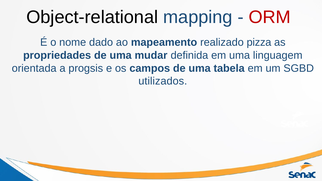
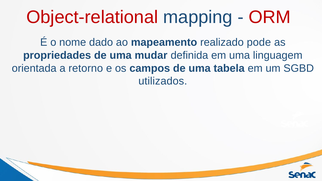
Object-relational colour: black -> red
pizza: pizza -> pode
progsis: progsis -> retorno
